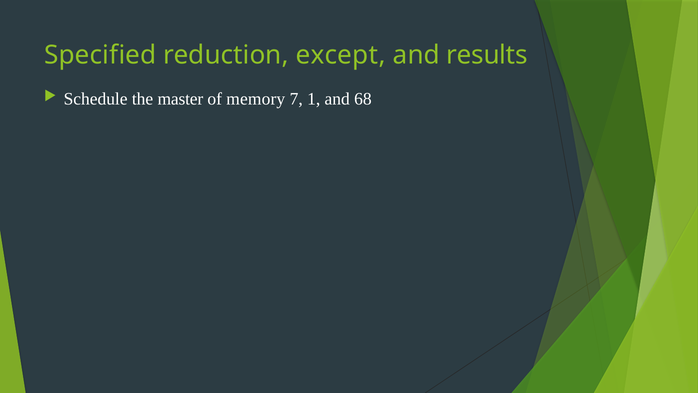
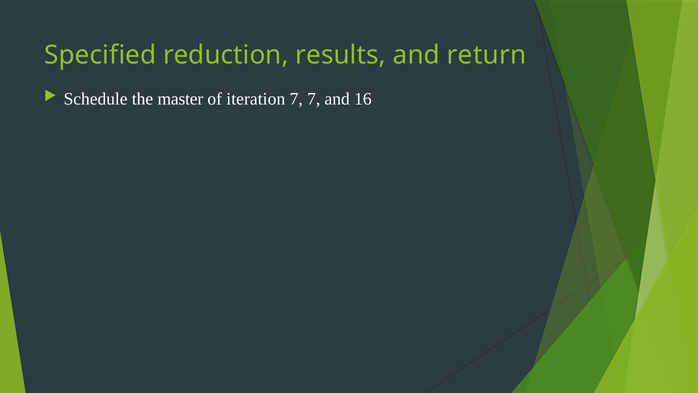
except: except -> results
results: results -> return
memory: memory -> iteration
7 1: 1 -> 7
68: 68 -> 16
